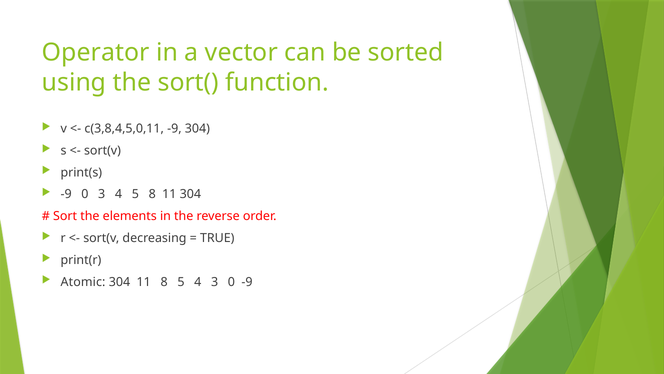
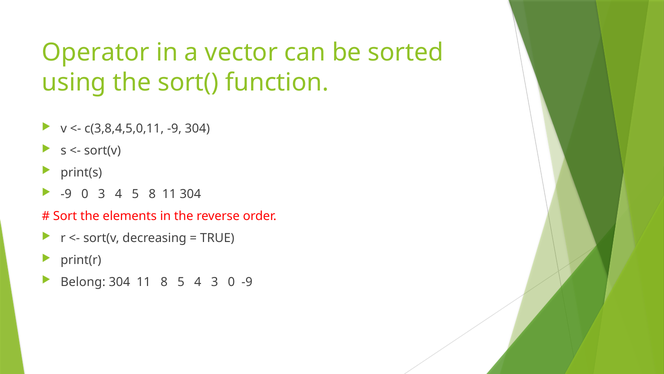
Atomic: Atomic -> Belong
